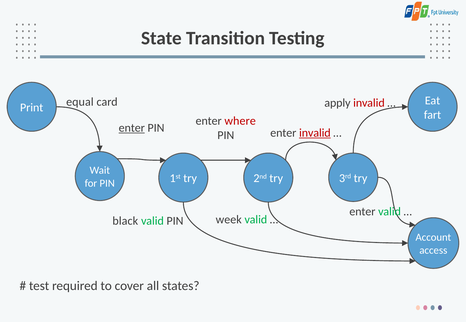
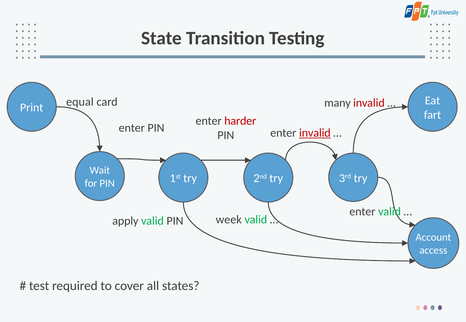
apply: apply -> many
where: where -> harder
enter at (132, 128) underline: present -> none
black: black -> apply
